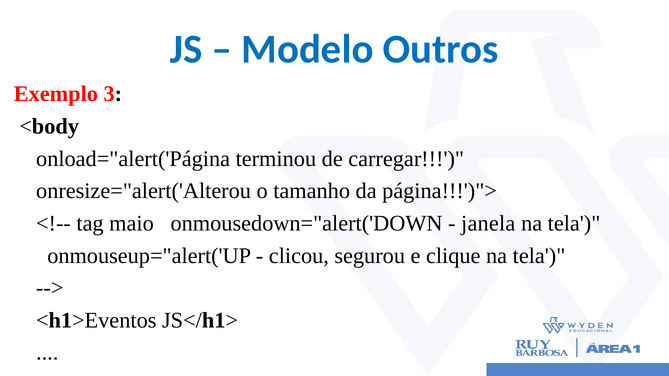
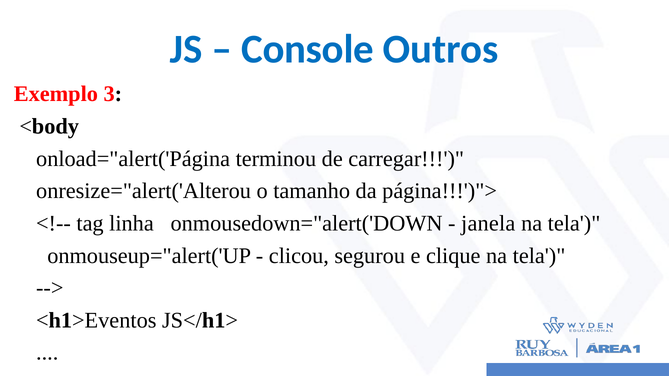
Modelo: Modelo -> Console
maio: maio -> linha
